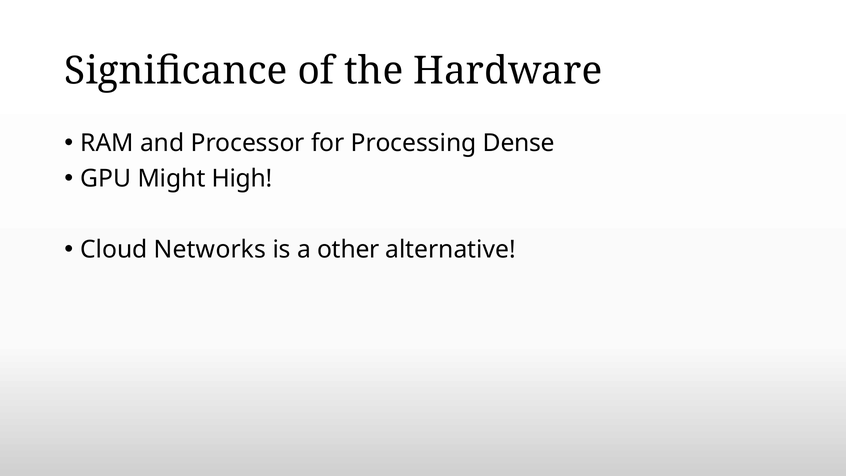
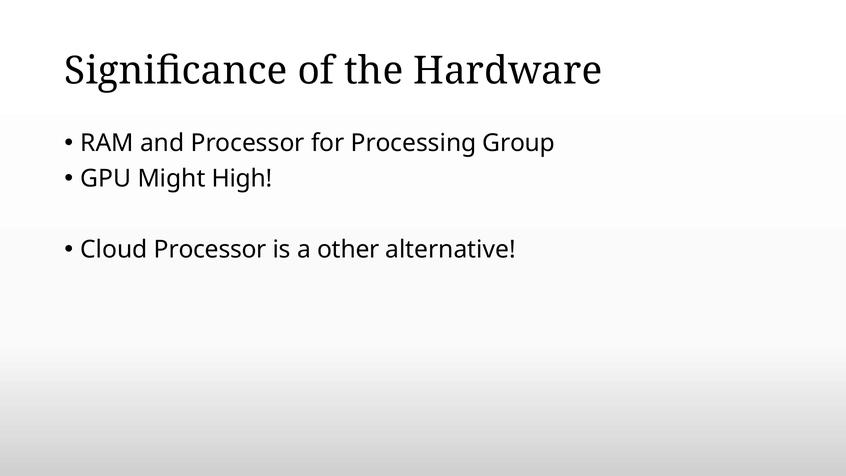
Dense: Dense -> Group
Cloud Networks: Networks -> Processor
